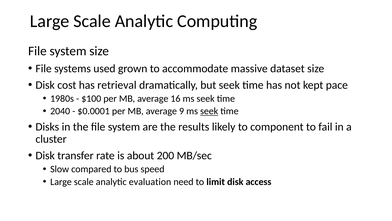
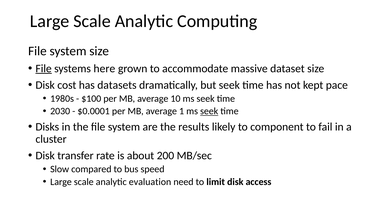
File at (44, 68) underline: none -> present
used: used -> here
retrieval: retrieval -> datasets
16: 16 -> 10
2040: 2040 -> 2030
9: 9 -> 1
